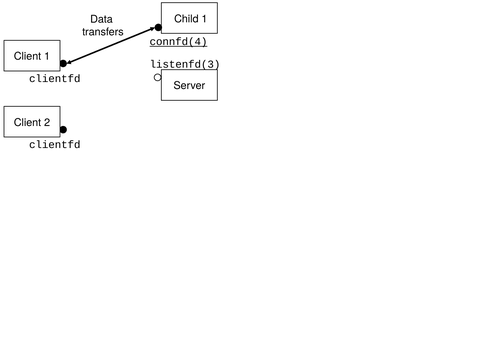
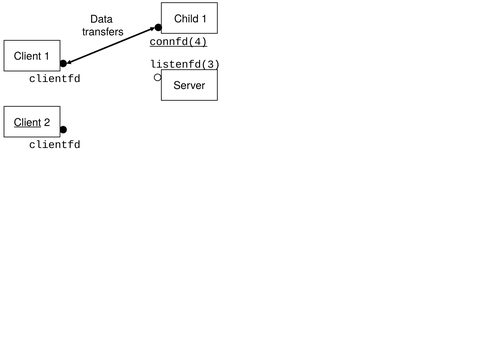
Client at (28, 123) underline: none -> present
